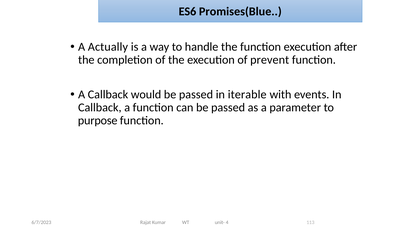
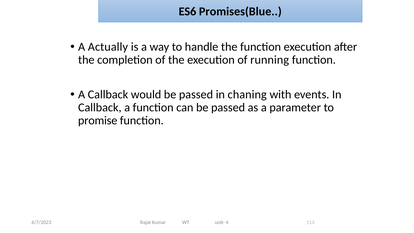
prevent: prevent -> running
iterable: iterable -> chaning
purpose: purpose -> promise
